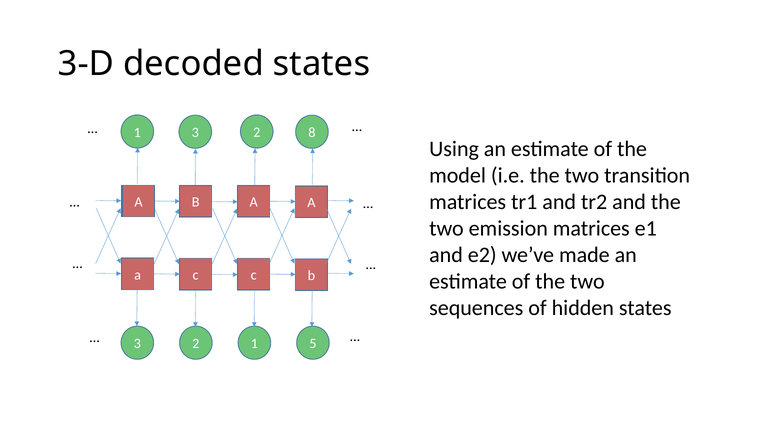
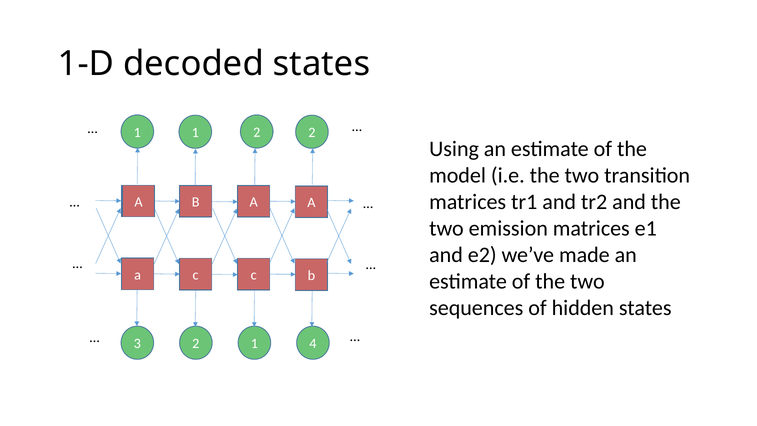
3-D: 3-D -> 1-D
1 3: 3 -> 1
2 8: 8 -> 2
5: 5 -> 4
